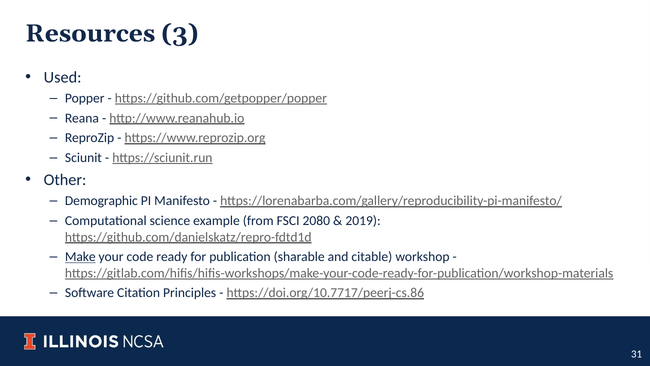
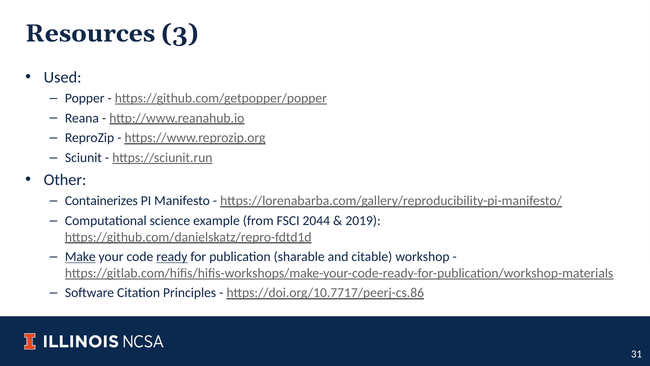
Demographic: Demographic -> Containerizes
2080: 2080 -> 2044
ready underline: none -> present
